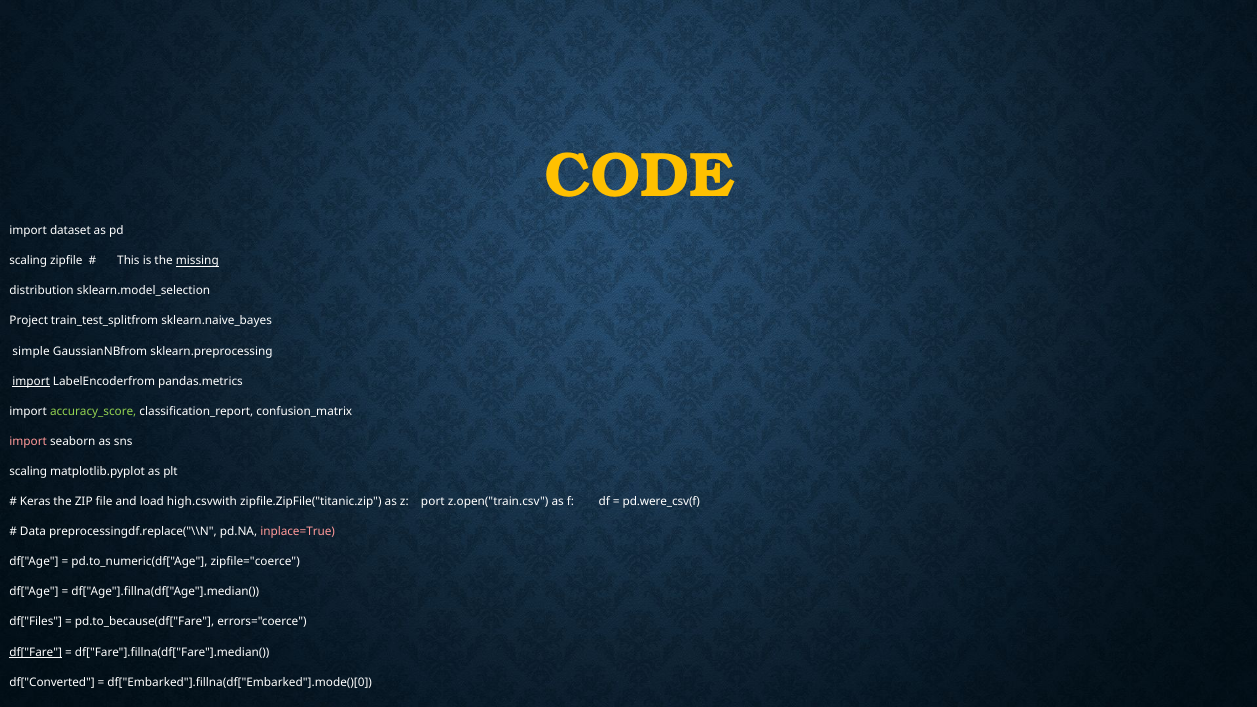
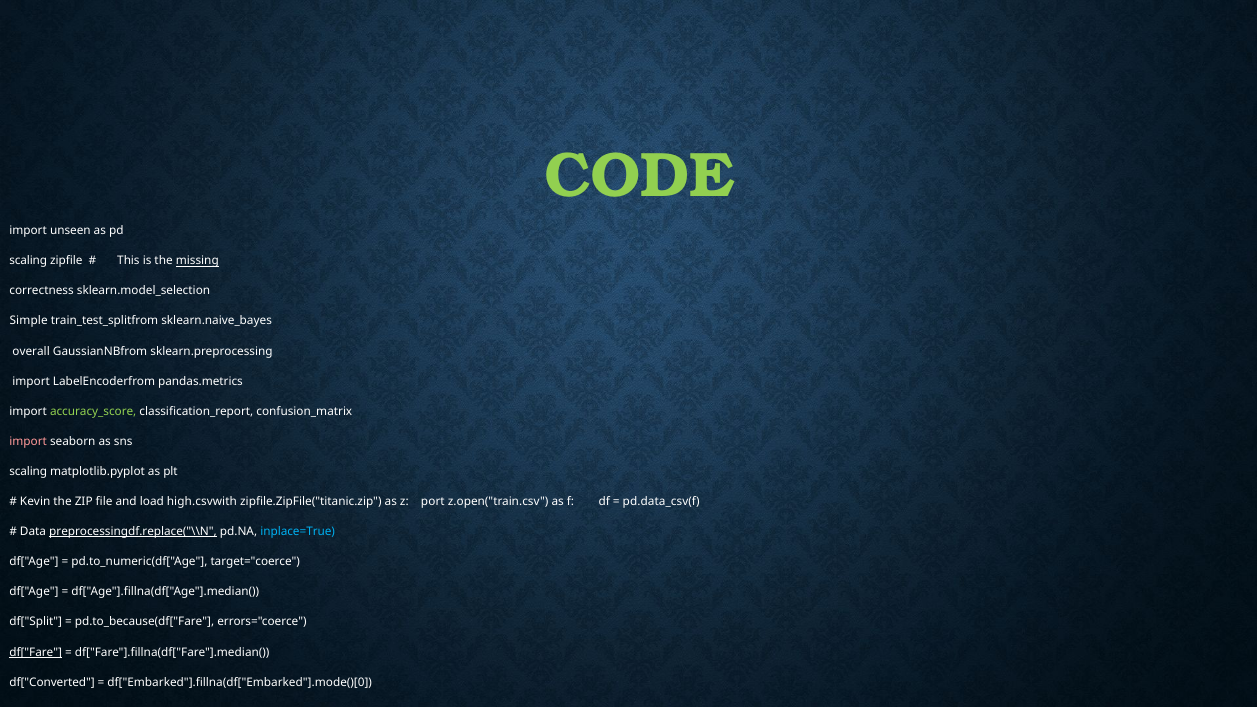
CODE colour: yellow -> light green
dataset: dataset -> unseen
distribution: distribution -> correctness
Project: Project -> Simple
simple: simple -> overall
import at (31, 381) underline: present -> none
Keras: Keras -> Kevin
pd.were_csv(f: pd.were_csv(f -> pd.data_csv(f
preprocessingdf.replace("\\N underline: none -> present
inplace=True colour: pink -> light blue
zipfile="coerce: zipfile="coerce -> target="coerce
df["Files: df["Files -> df["Split
